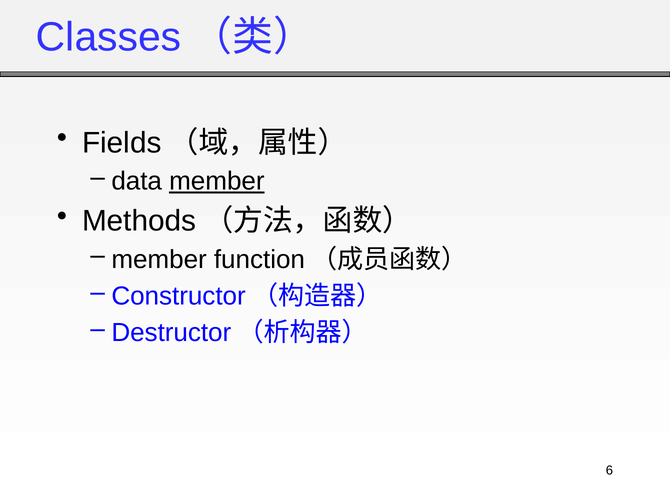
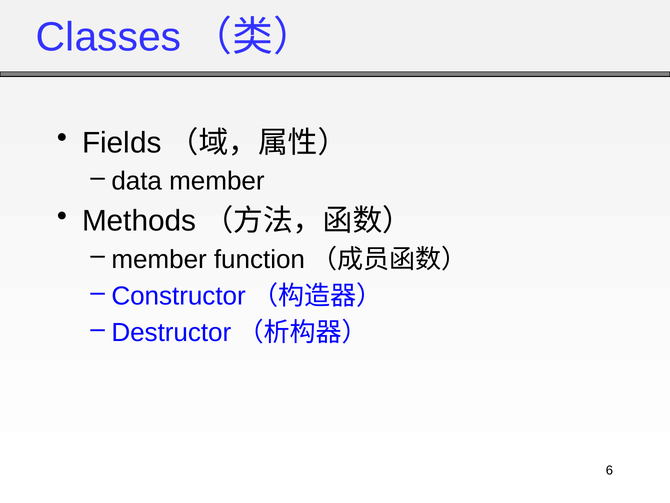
member at (217, 181) underline: present -> none
